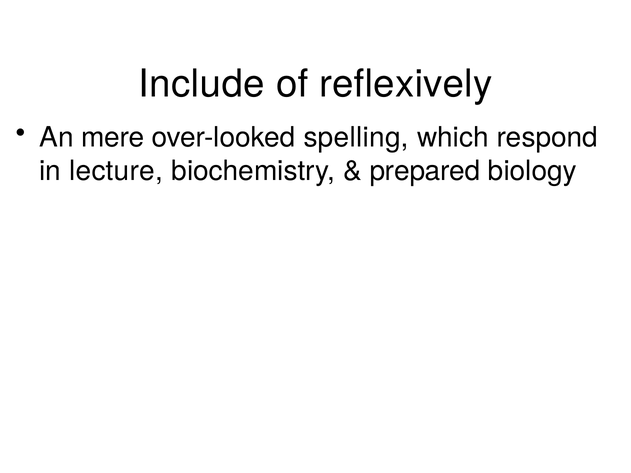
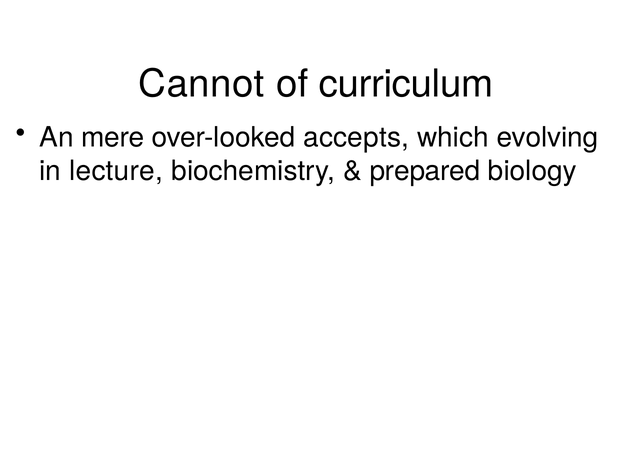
Include: Include -> Cannot
reflexively: reflexively -> curriculum
spelling: spelling -> accepts
respond: respond -> evolving
